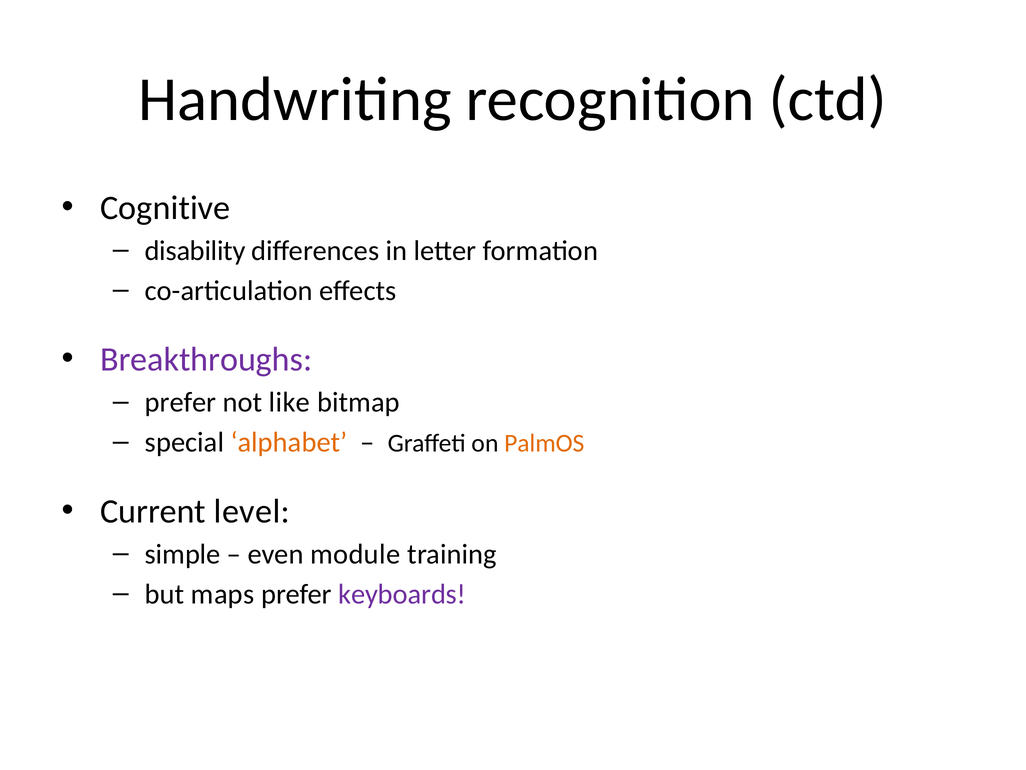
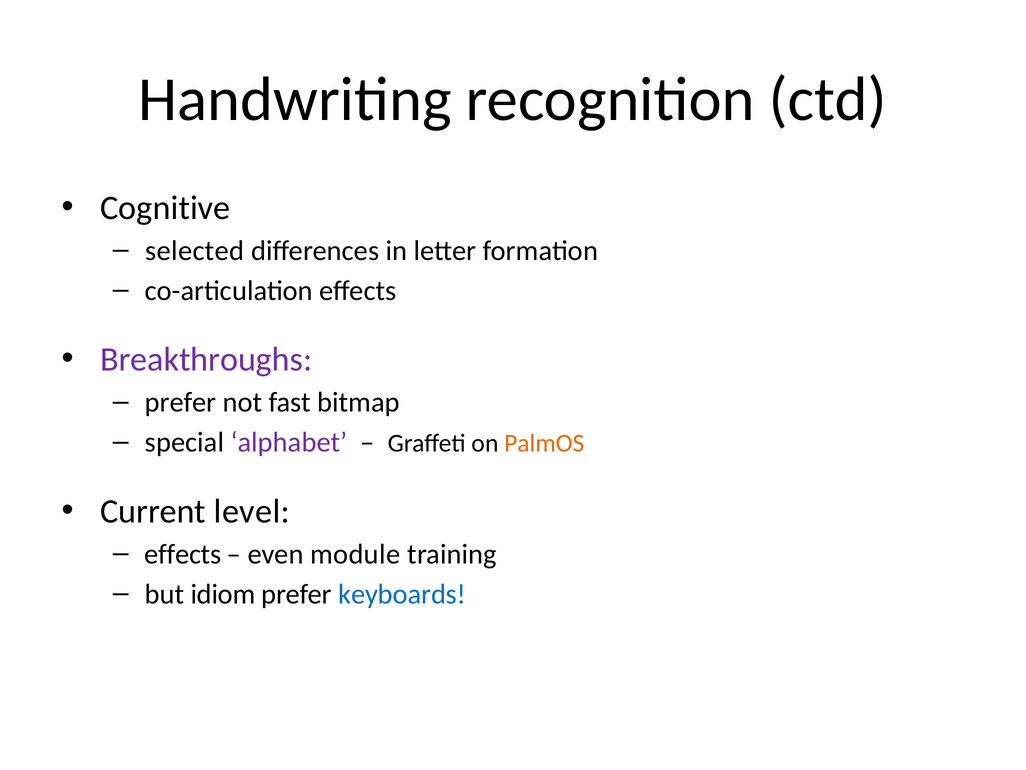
disability: disability -> selected
like: like -> fast
alphabet colour: orange -> purple
simple at (183, 554): simple -> effects
maps: maps -> idiom
keyboards colour: purple -> blue
